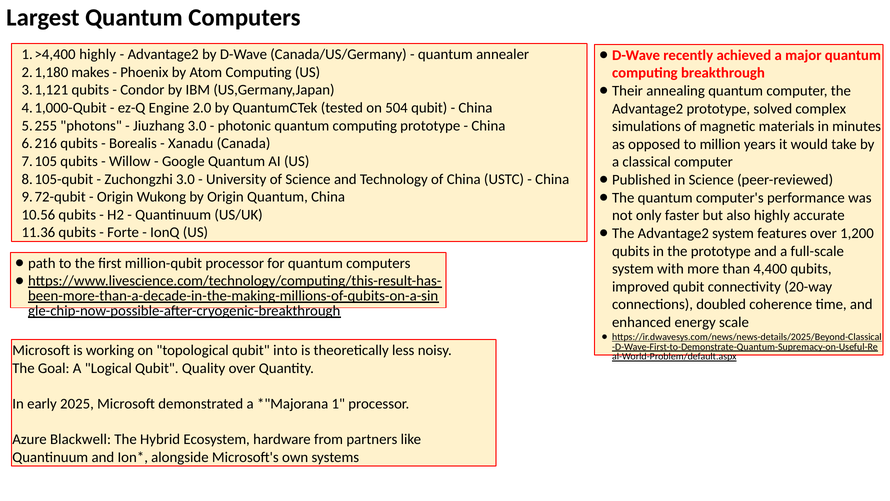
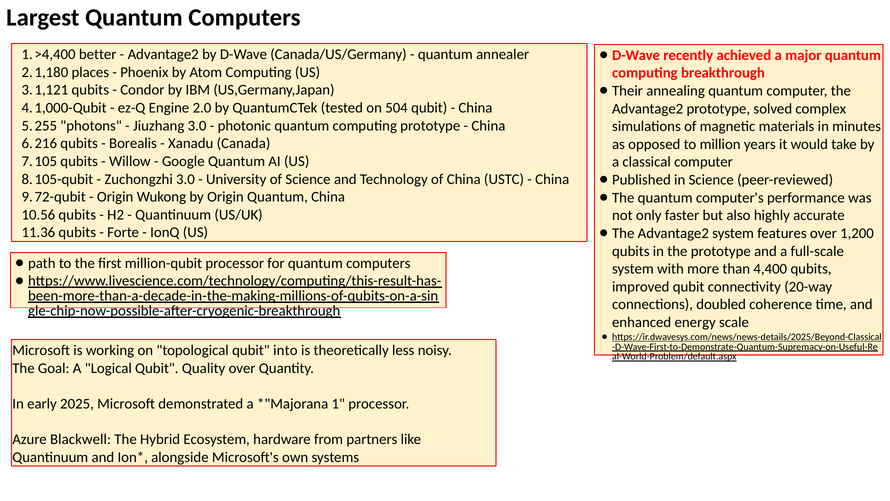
highly at (98, 54): highly -> better
makes: makes -> places
